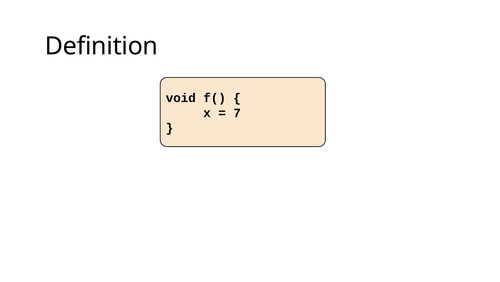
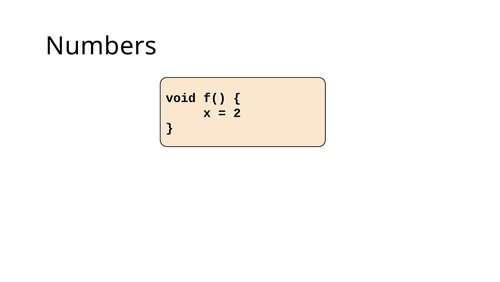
Definition: Definition -> Numbers
7: 7 -> 2
